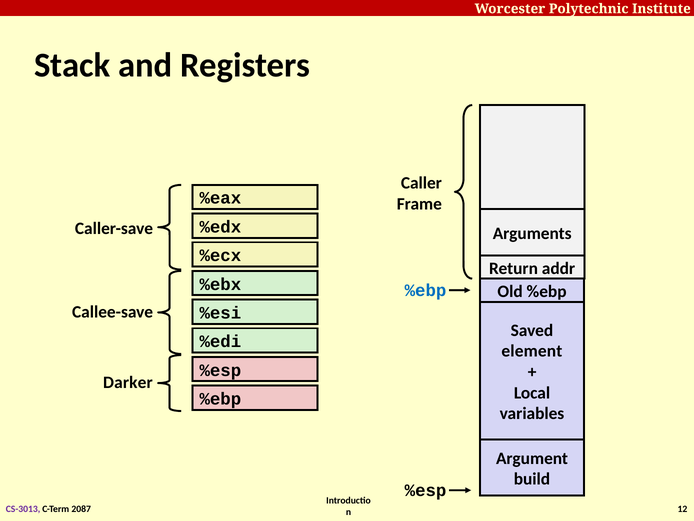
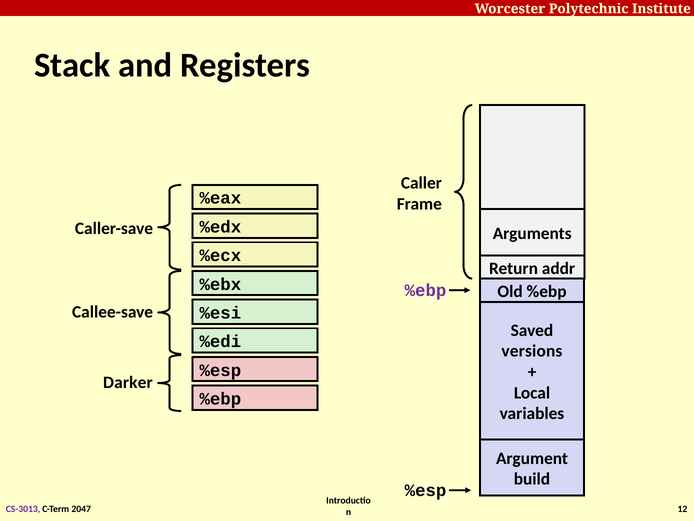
%ebp at (426, 290) colour: blue -> purple
element: element -> versions
2087: 2087 -> 2047
